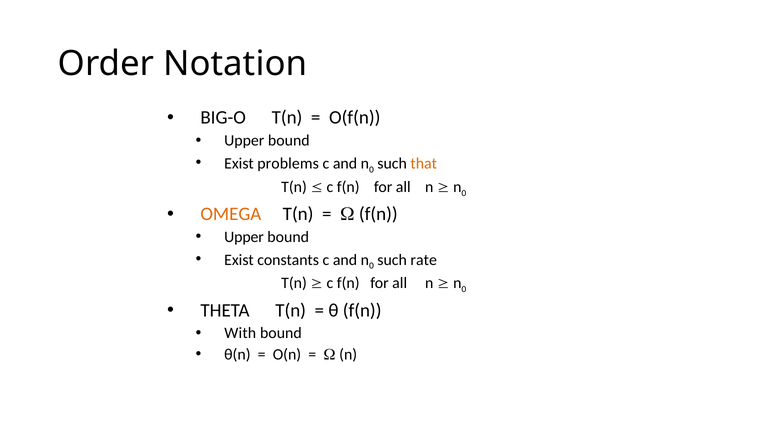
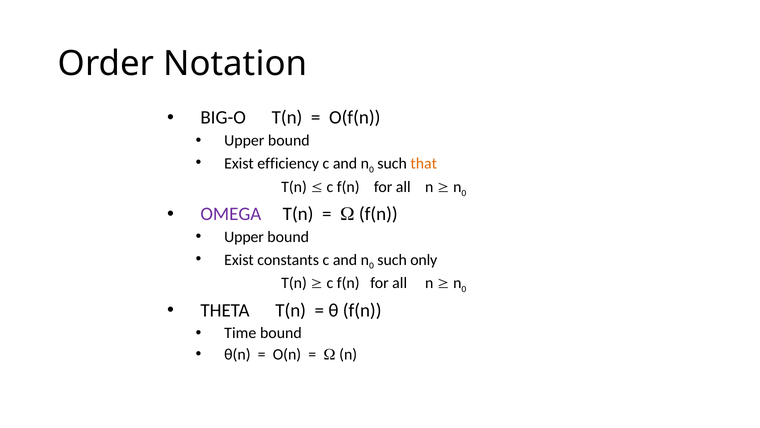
problems: problems -> efficiency
OMEGA colour: orange -> purple
rate: rate -> only
With: With -> Time
